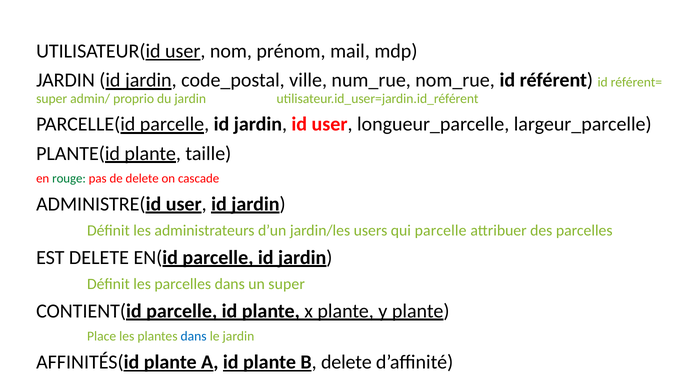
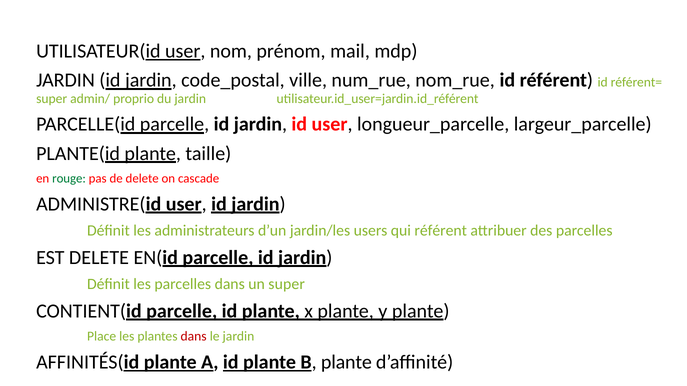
qui parcelle: parcelle -> référent
dans at (194, 337) colour: blue -> red
B delete: delete -> plante
